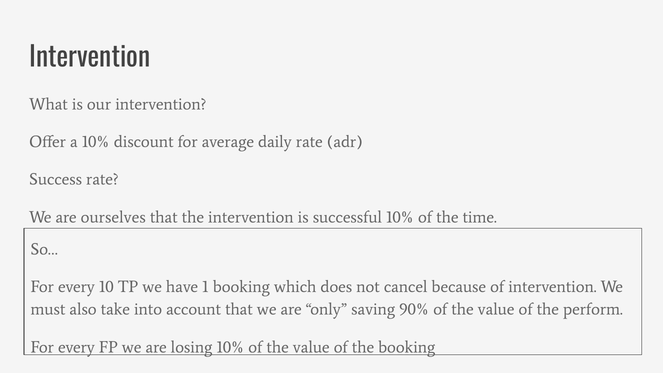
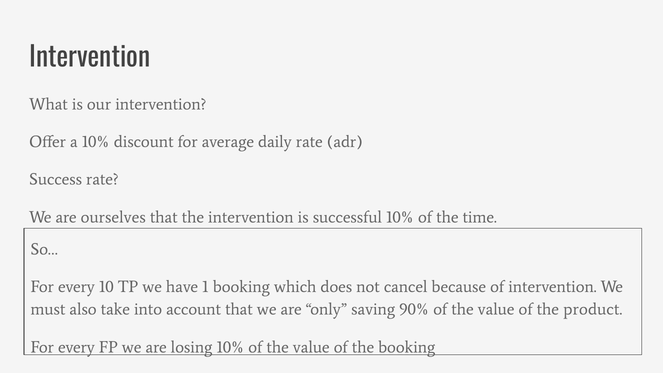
perform: perform -> product
